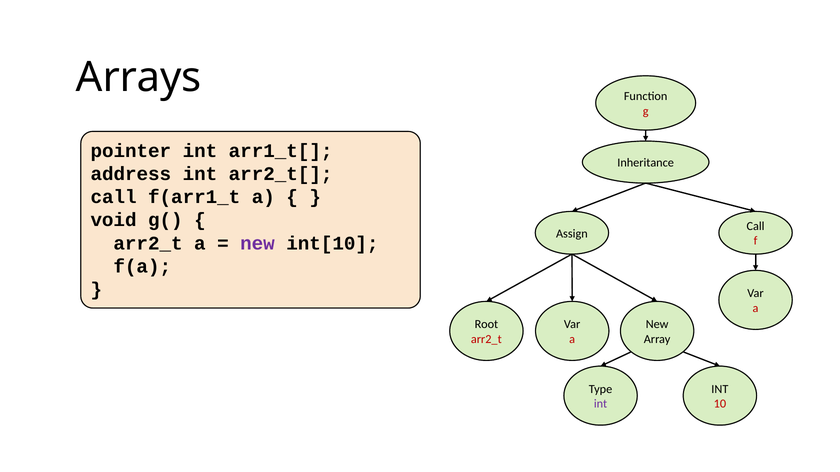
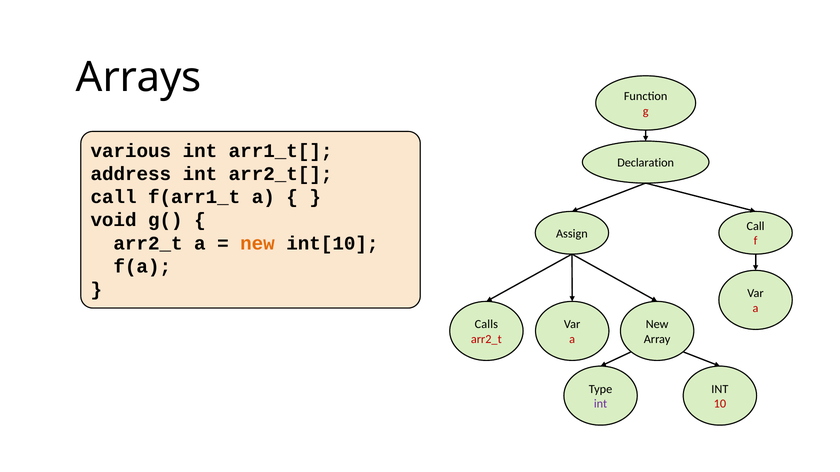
pointer: pointer -> various
Inheritance: Inheritance -> Declaration
new at (257, 243) colour: purple -> orange
Root: Root -> Calls
